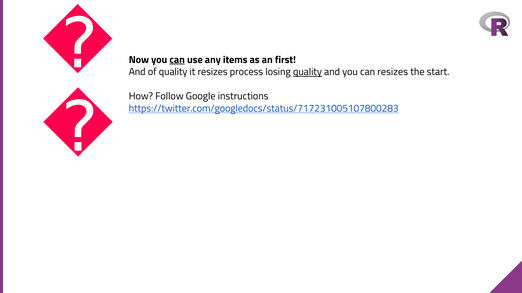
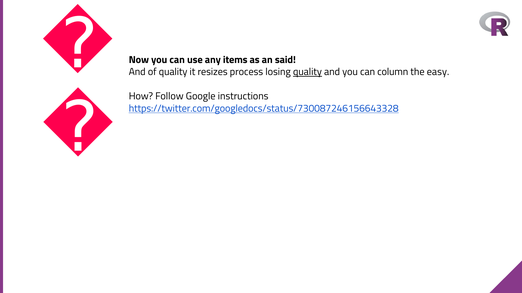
can at (177, 60) underline: present -> none
first: first -> said
can resizes: resizes -> column
start: start -> easy
https://twitter.com/googledocs/status/717231005107800283: https://twitter.com/googledocs/status/717231005107800283 -> https://twitter.com/googledocs/status/730087246156643328
